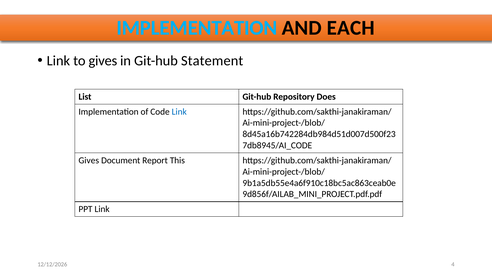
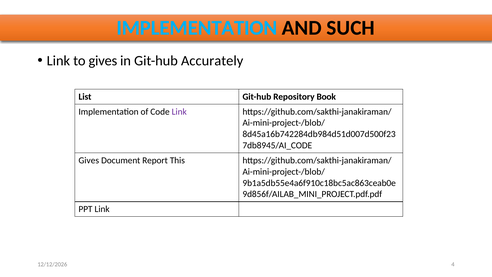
EACH: EACH -> SUCH
Statement: Statement -> Accurately
Does: Does -> Book
Link at (179, 112) colour: blue -> purple
